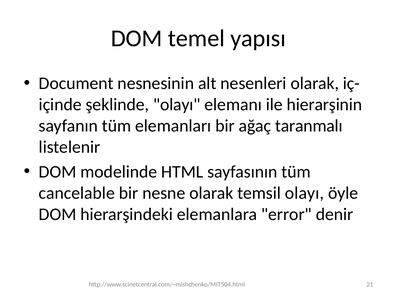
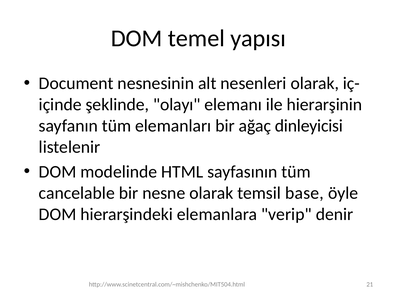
taranmalı: taranmalı -> dinleyicisi
temsil olayı: olayı -> base
error: error -> verip
